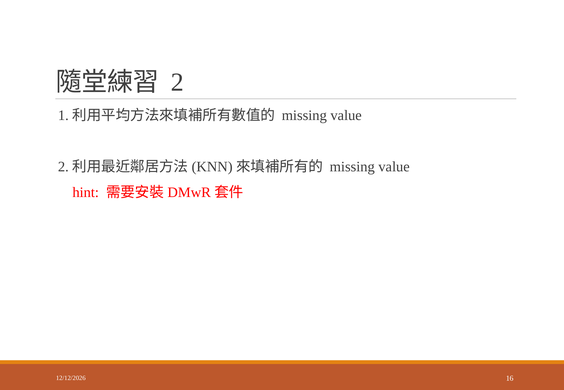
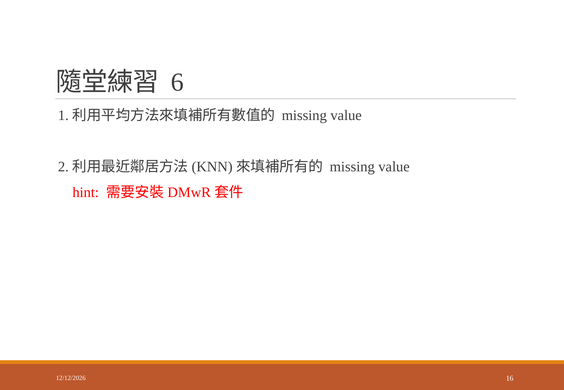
2: 2 -> 6
